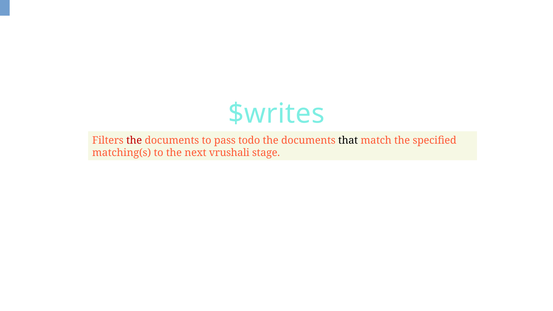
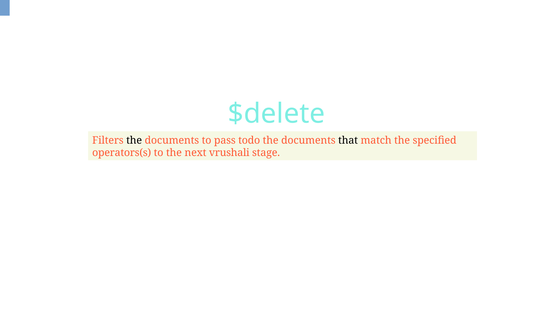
$writes: $writes -> $delete
the at (134, 140) colour: red -> black
matching(s: matching(s -> operators(s
